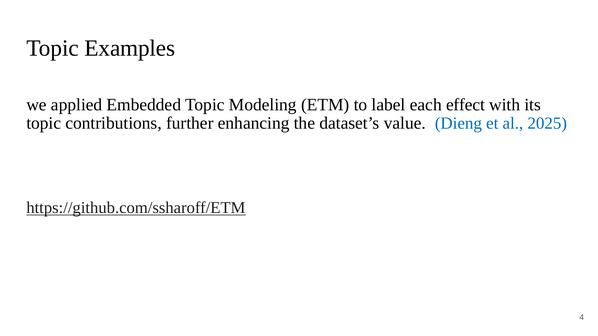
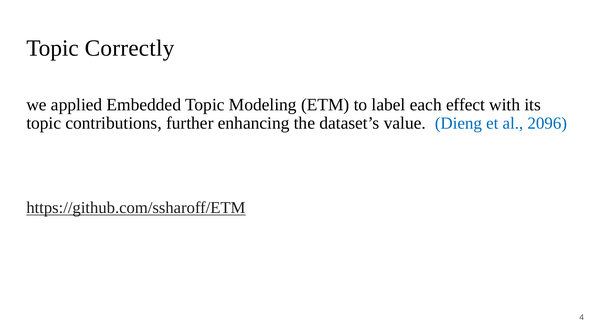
Examples: Examples -> Correctly
2025: 2025 -> 2096
